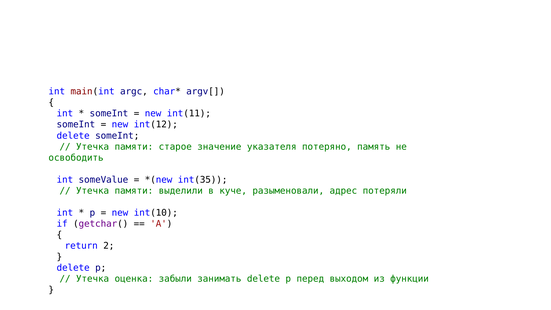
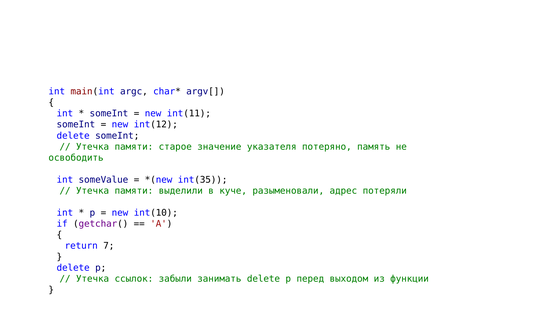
2: 2 -> 7
оценка: оценка -> ссылок
